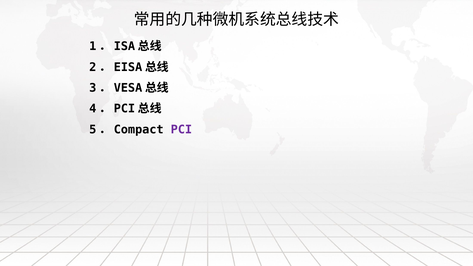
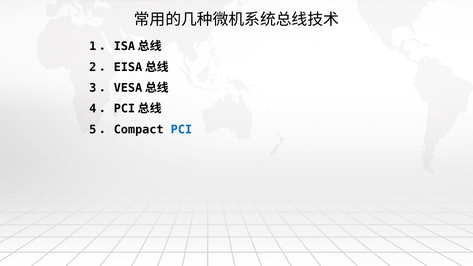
PCI colour: purple -> blue
